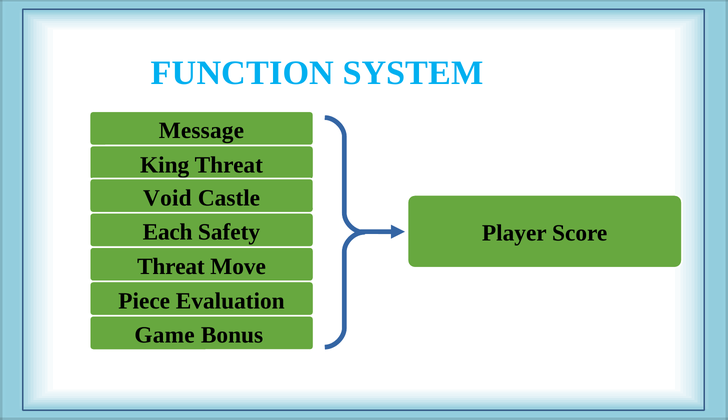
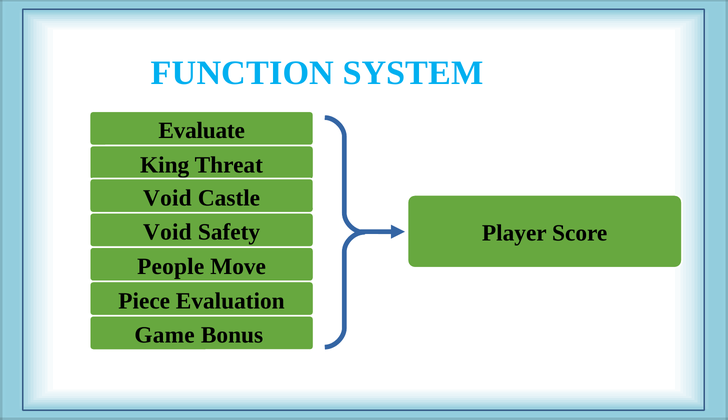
Message: Message -> Evaluate
Each at (168, 232): Each -> Void
Threat at (171, 267): Threat -> People
